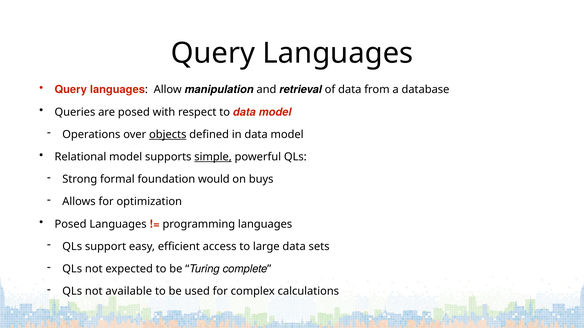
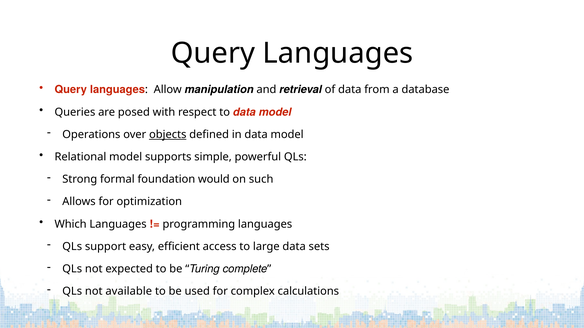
simple underline: present -> none
buys: buys -> such
Posed at (71, 224): Posed -> Which
